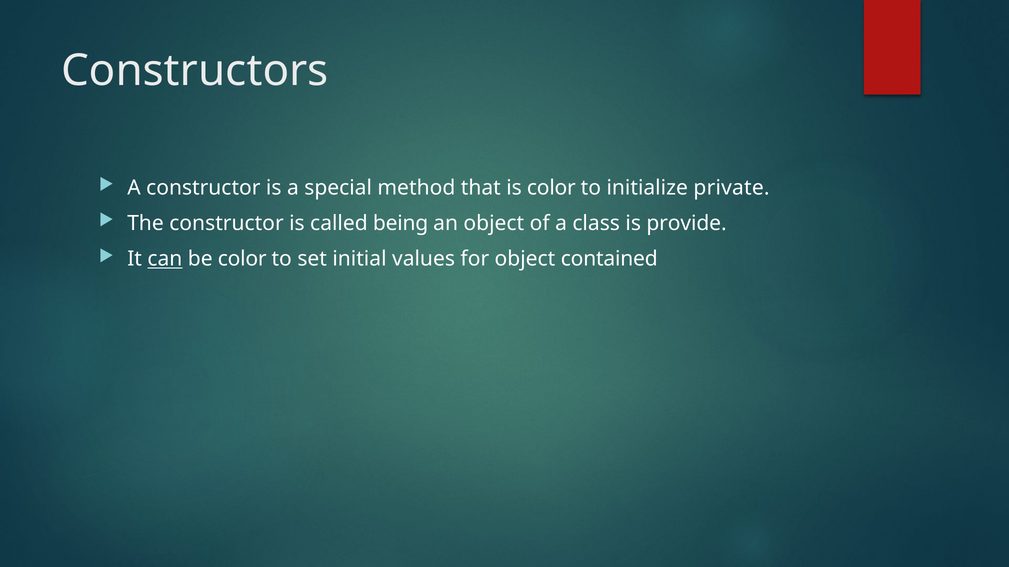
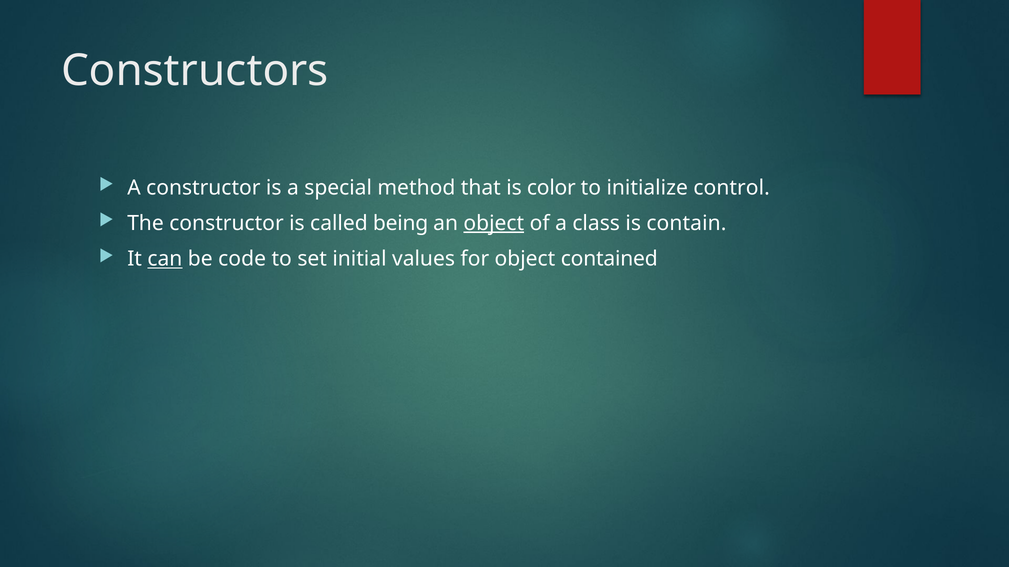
private: private -> control
object at (494, 224) underline: none -> present
provide: provide -> contain
be color: color -> code
